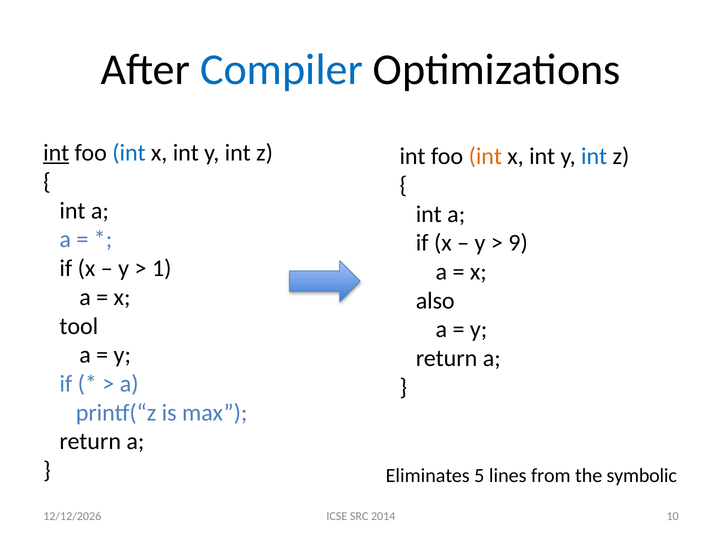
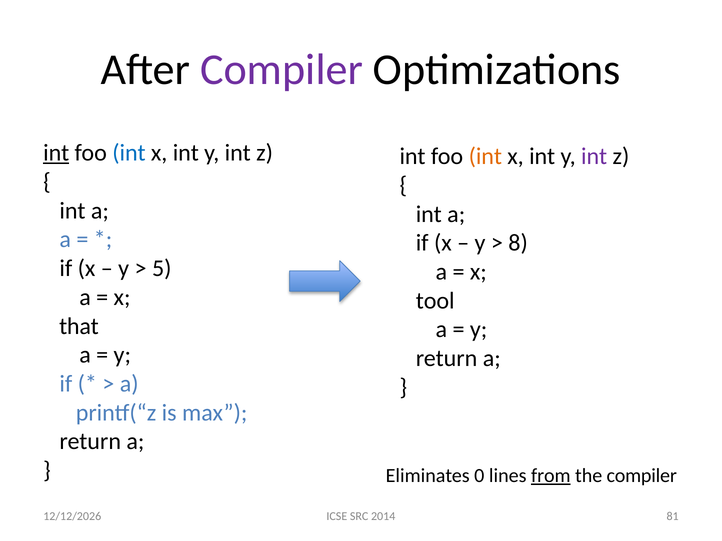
Compiler at (282, 70) colour: blue -> purple
int at (594, 157) colour: blue -> purple
9: 9 -> 8
1: 1 -> 5
also: also -> tool
tool: tool -> that
5: 5 -> 0
from underline: none -> present
the symbolic: symbolic -> compiler
10: 10 -> 81
